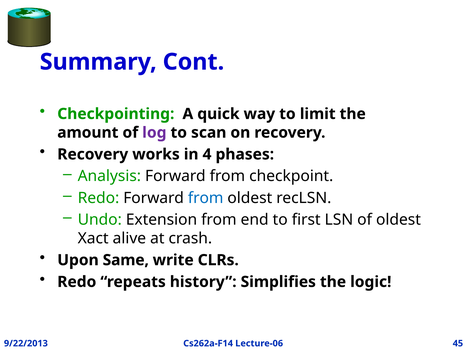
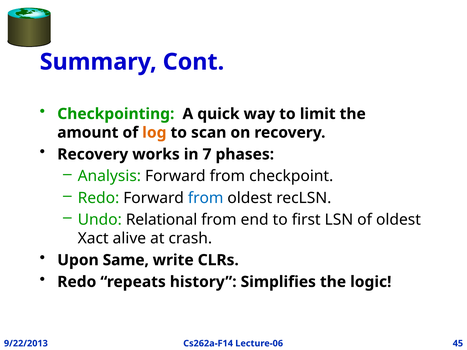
log colour: purple -> orange
4: 4 -> 7
Extension: Extension -> Relational
